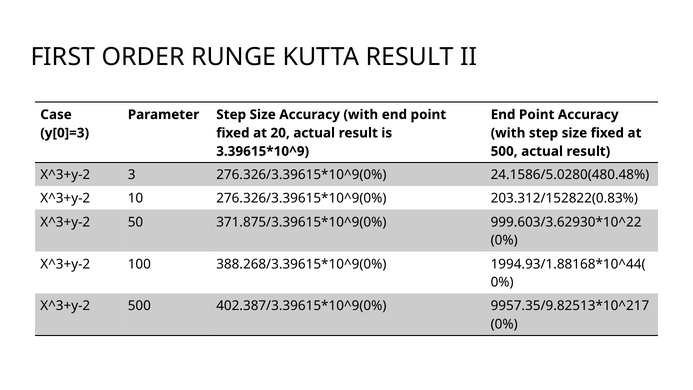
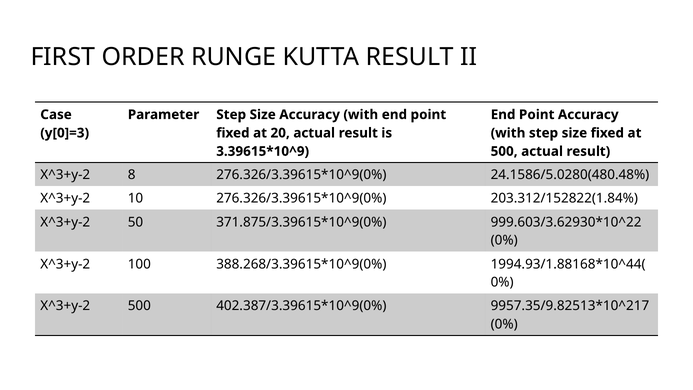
3: 3 -> 8
203.312/152822(0.83%: 203.312/152822(0.83% -> 203.312/152822(1.84%
